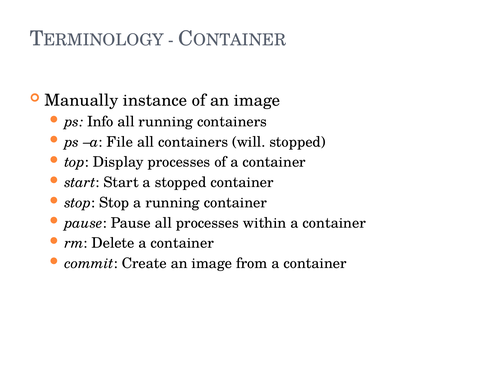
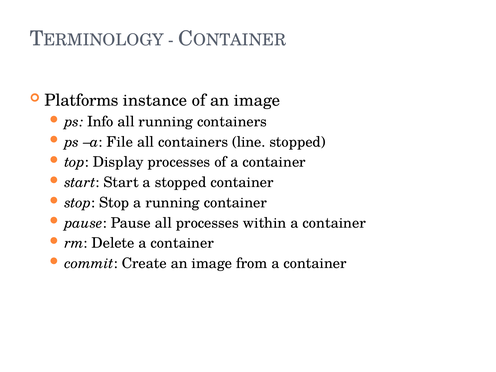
Manually: Manually -> Platforms
will: will -> line
